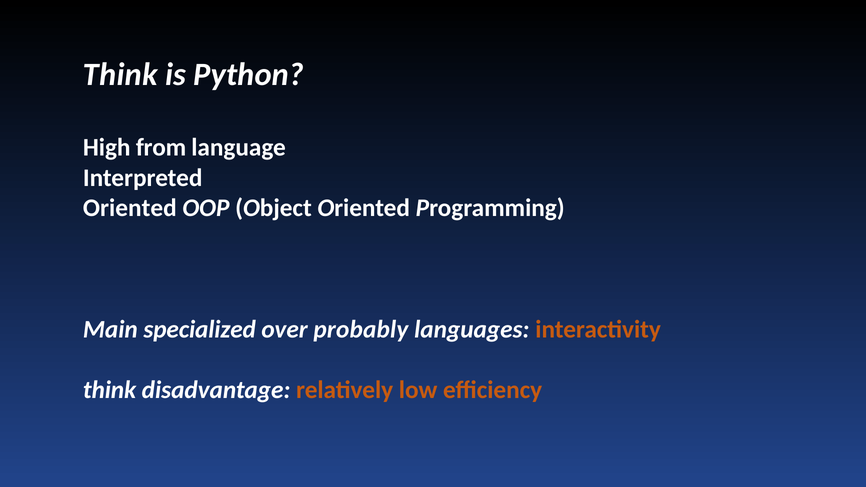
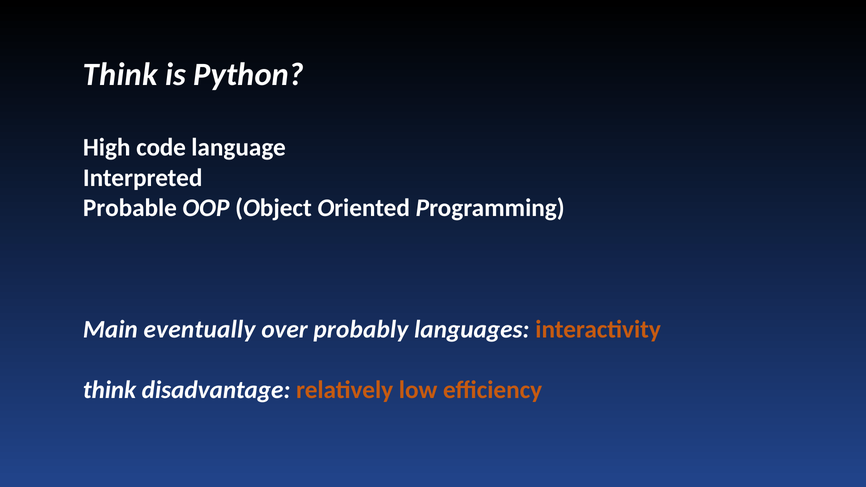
from: from -> code
Oriented at (130, 208): Oriented -> Probable
specialized: specialized -> eventually
